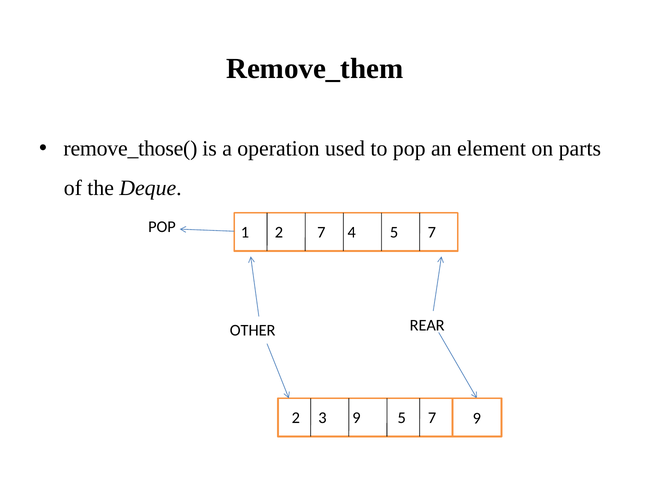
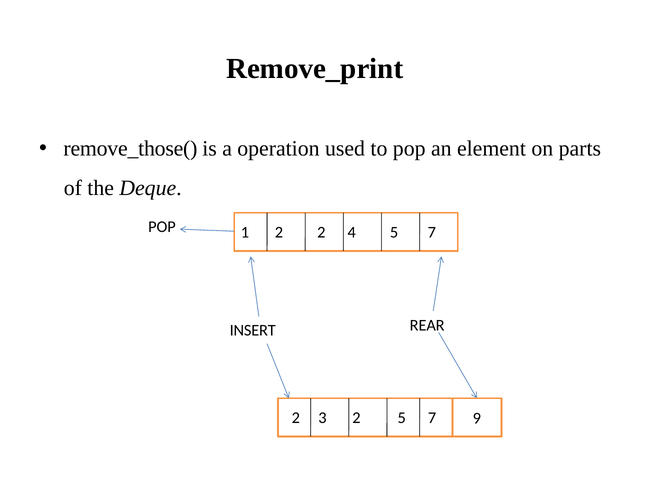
Remove_them: Remove_them -> Remove_print
2 7: 7 -> 2
OTHER: OTHER -> INSERT
3 9: 9 -> 2
